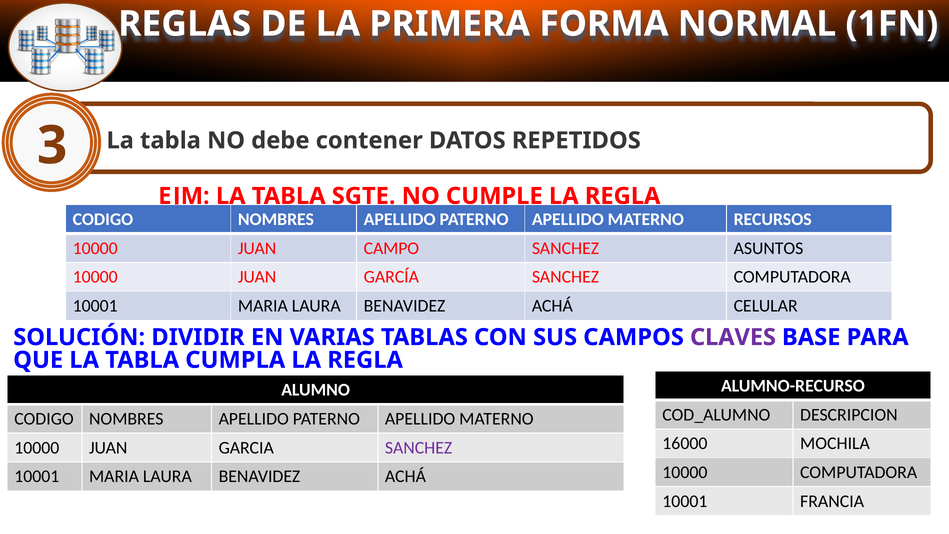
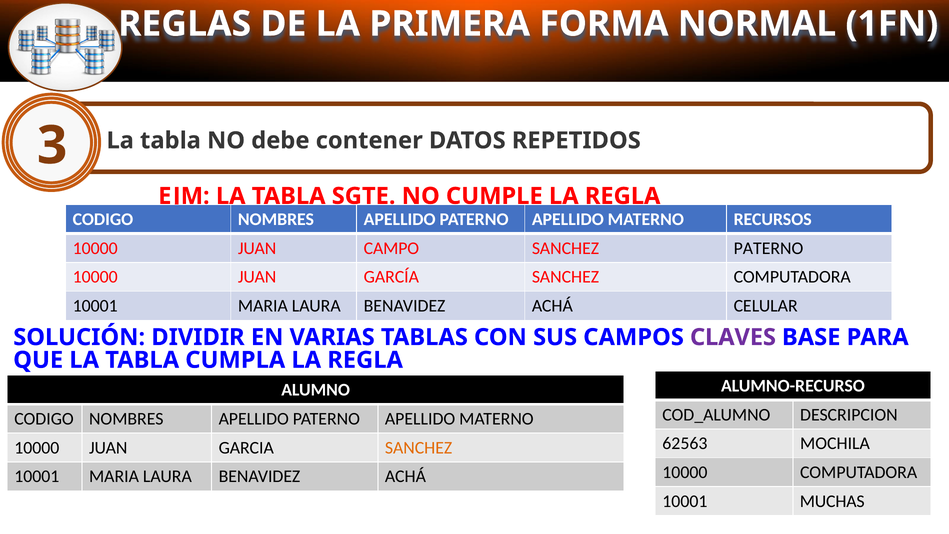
SANCHEZ ASUNTOS: ASUNTOS -> PATERNO
16000: 16000 -> 62563
SANCHEZ at (419, 448) colour: purple -> orange
FRANCIA: FRANCIA -> MUCHAS
